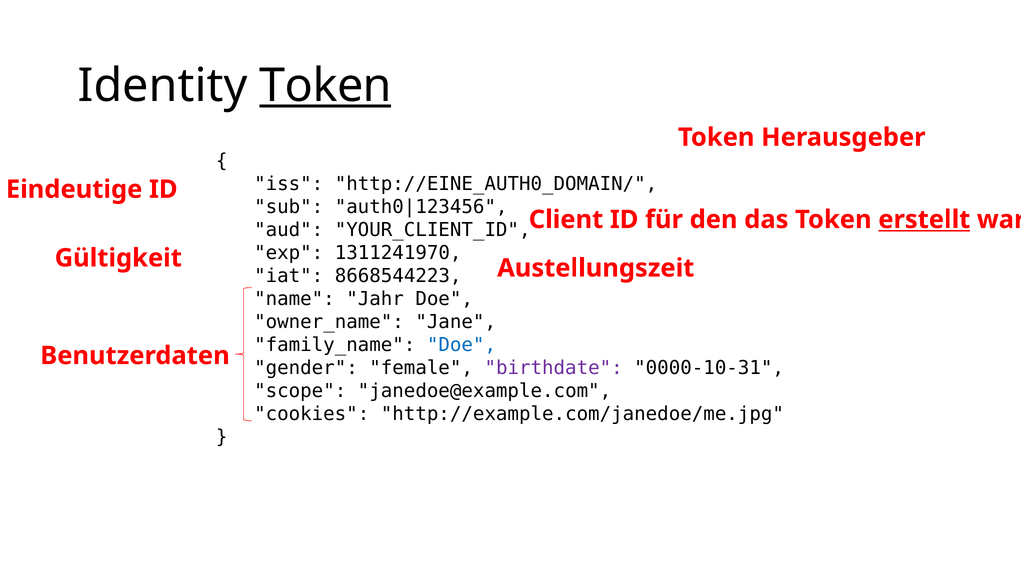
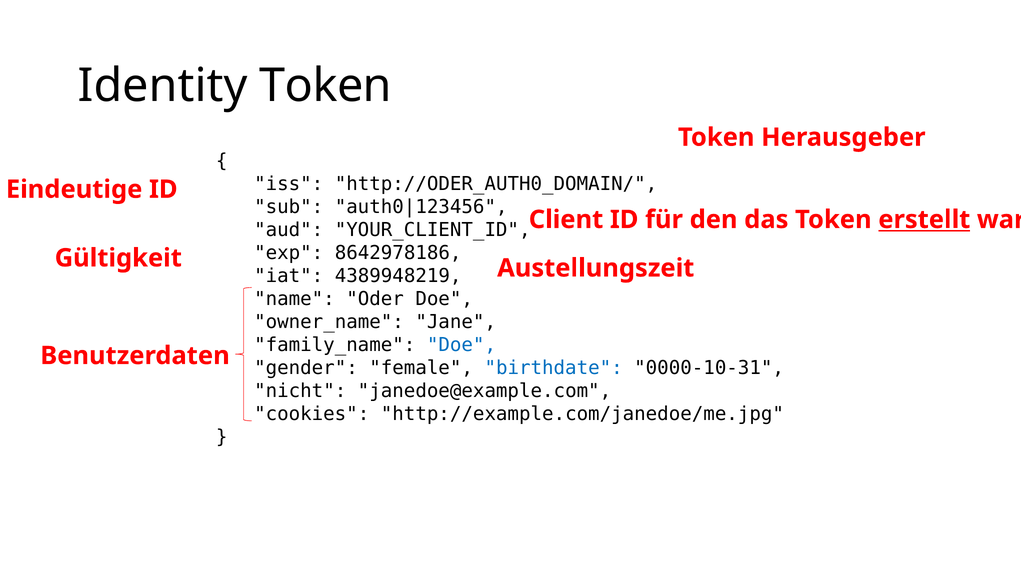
Token at (326, 86) underline: present -> none
http://EINE_AUTH0_DOMAIN/: http://EINE_AUTH0_DOMAIN/ -> http://ODER_AUTH0_DOMAIN/
1311241970: 1311241970 -> 8642978186
8668544223: 8668544223 -> 4389948219
Jahr: Jahr -> Oder
birthdate colour: purple -> blue
scope: scope -> nicht
